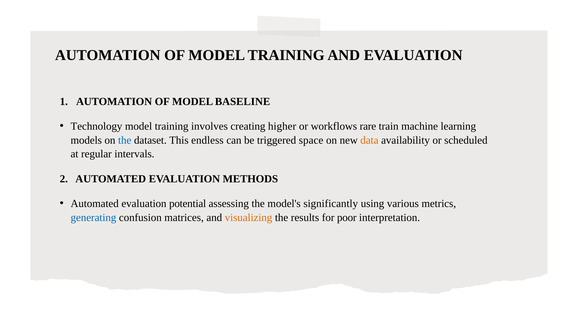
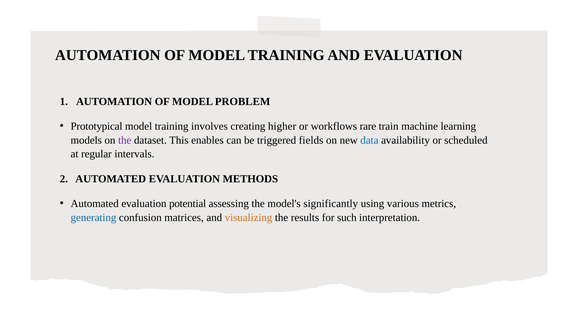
BASELINE: BASELINE -> PROBLEM
Technology: Technology -> Prototypical
the at (125, 140) colour: blue -> purple
endless: endless -> enables
space: space -> fields
data colour: orange -> blue
poor: poor -> such
